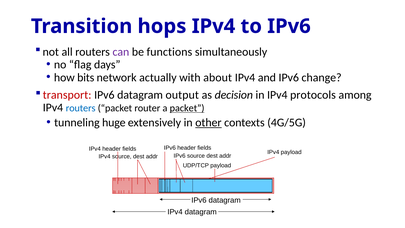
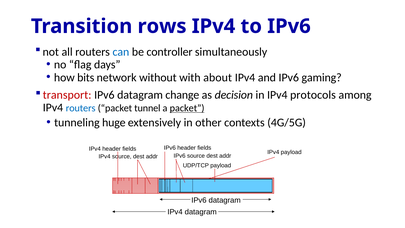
hops: hops -> rows
can colour: purple -> blue
functions: functions -> controller
actually: actually -> without
change: change -> gaming
output: output -> change
router: router -> tunnel
other underline: present -> none
